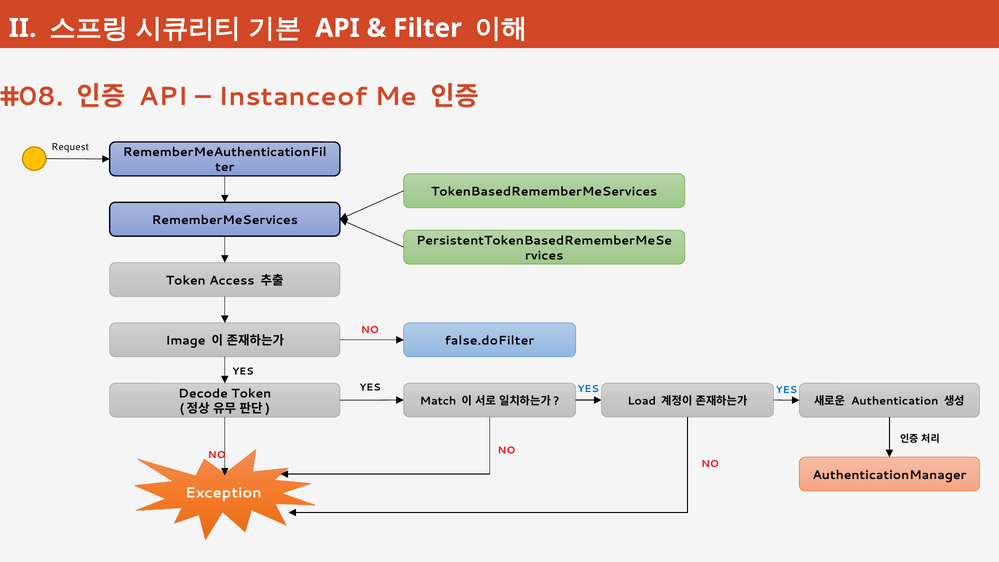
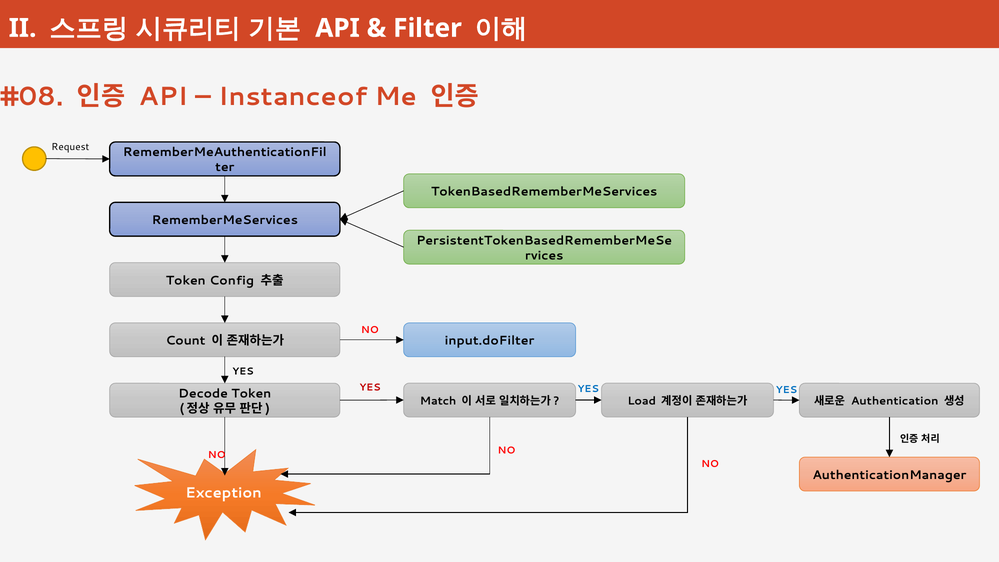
Access: Access -> Config
Image: Image -> Count
false.doFilter: false.doFilter -> input.doFilter
YES at (370, 387) colour: black -> red
